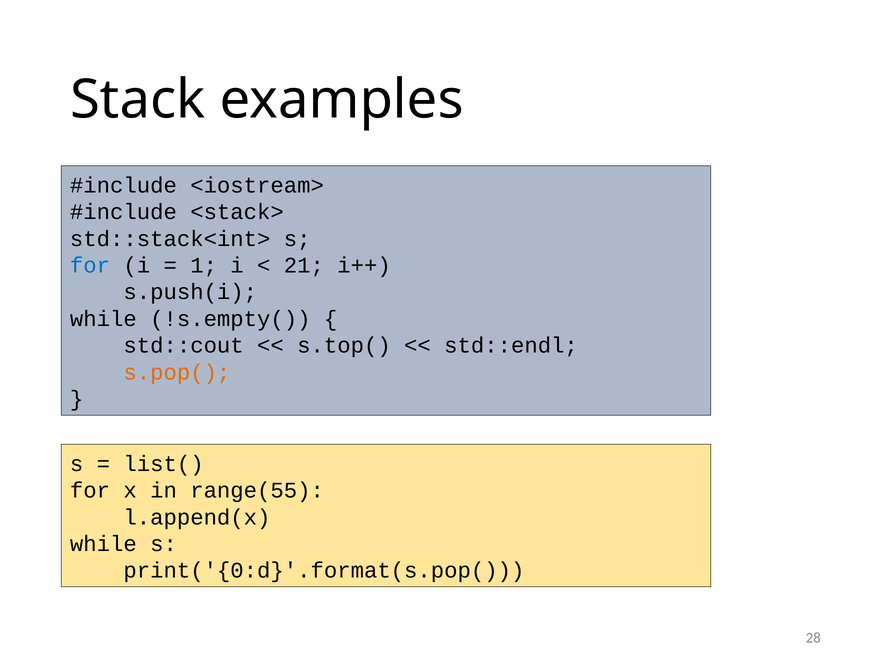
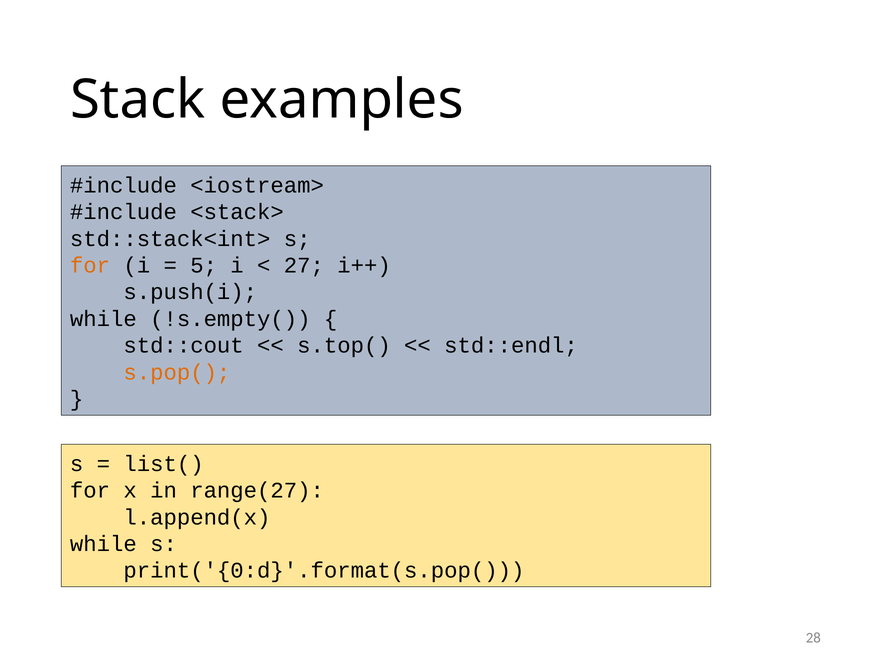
for at (90, 266) colour: blue -> orange
1: 1 -> 5
21: 21 -> 27
range(55: range(55 -> range(27
